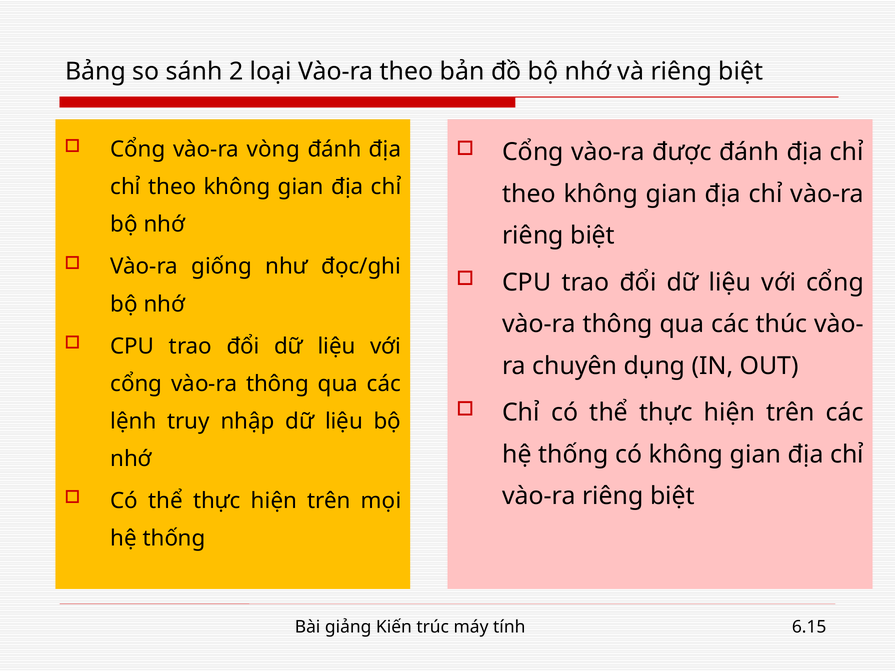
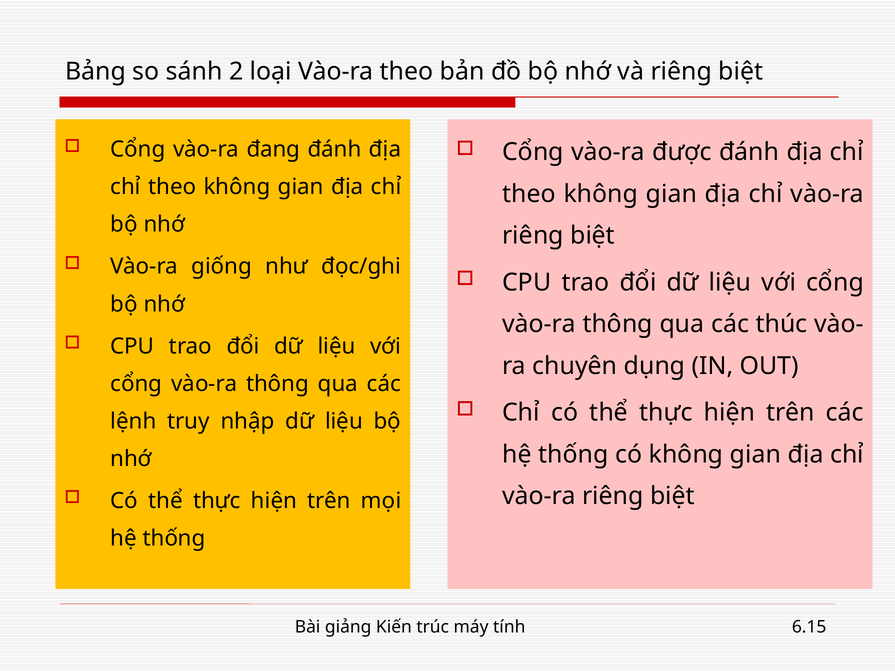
vòng: vòng -> đang
